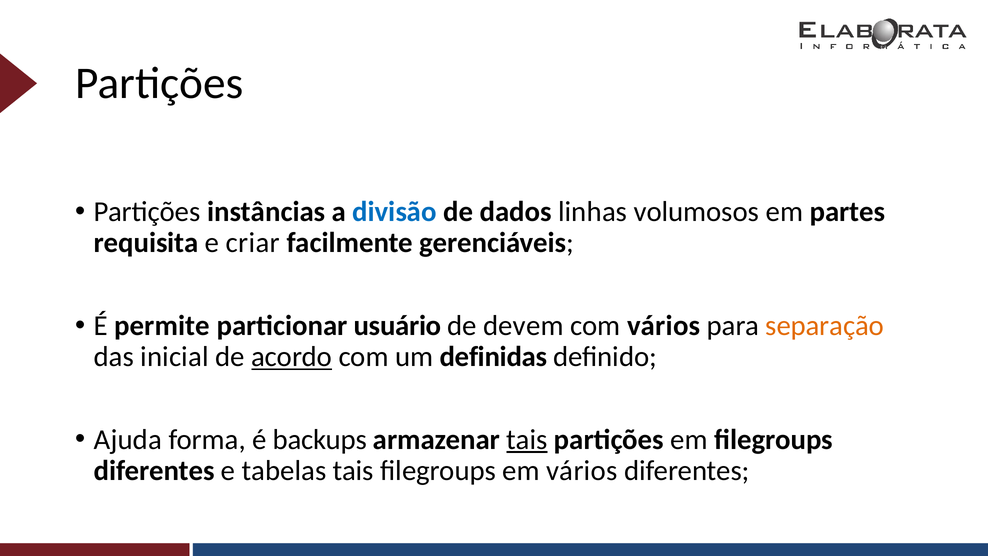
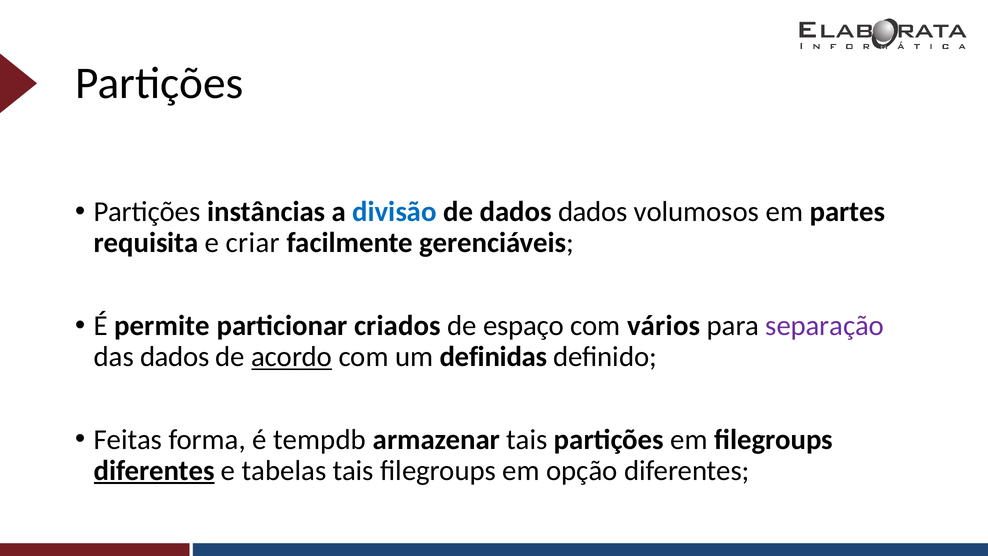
dados linhas: linhas -> dados
usuário: usuário -> criados
devem: devem -> espaço
separação colour: orange -> purple
das inicial: inicial -> dados
Ajuda: Ajuda -> Feitas
backups: backups -> tempdb
tais at (527, 439) underline: present -> none
diferentes at (154, 470) underline: none -> present
em vários: vários -> opção
